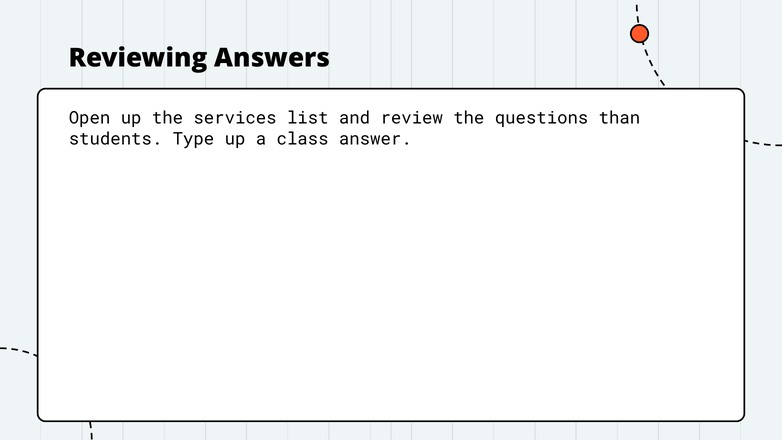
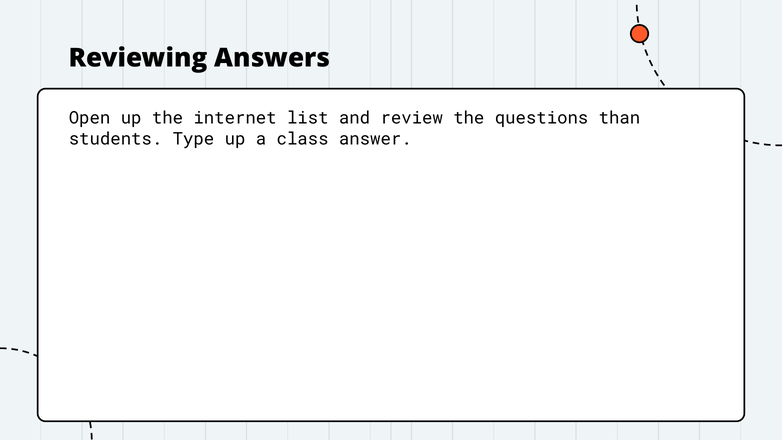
services: services -> internet
